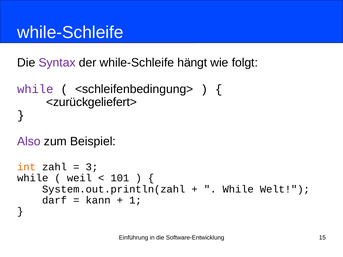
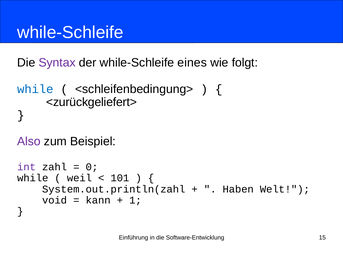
hängt: hängt -> eines
while at (35, 89) colour: purple -> blue
int colour: orange -> purple
3: 3 -> 0
While at (238, 189): While -> Haben
darf: darf -> void
